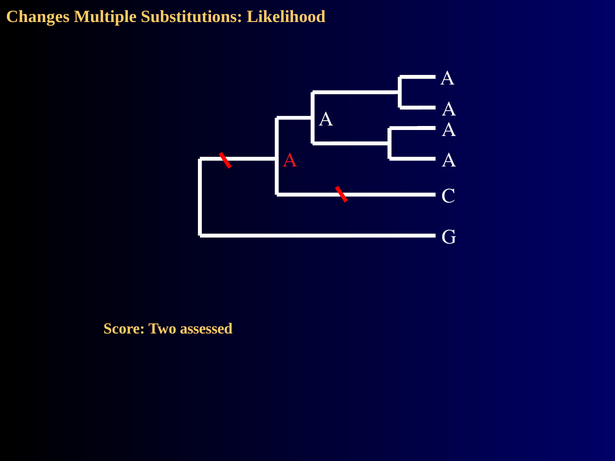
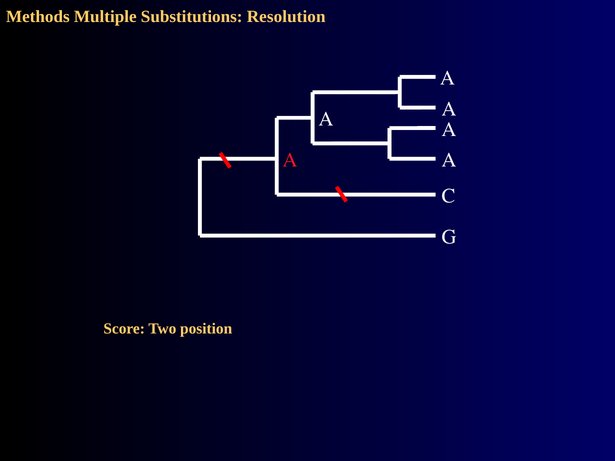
Changes: Changes -> Methods
Likelihood: Likelihood -> Resolution
assessed: assessed -> position
